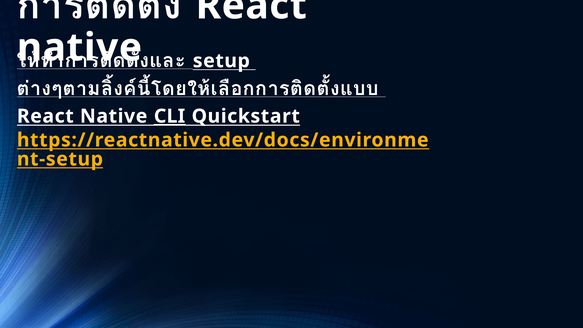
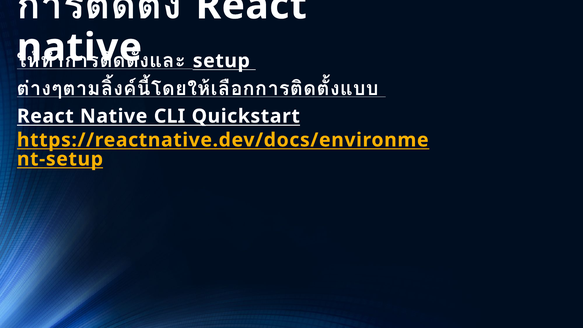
CLI underline: present -> none
